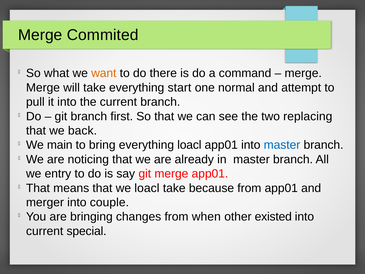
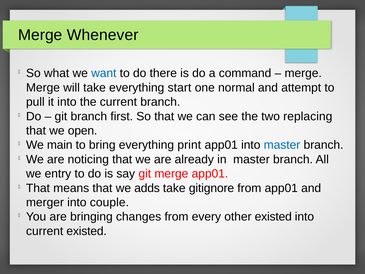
Commited: Commited -> Whenever
want colour: orange -> blue
back: back -> open
everything loacl: loacl -> print
we loacl: loacl -> adds
because: because -> gitignore
when: when -> every
current special: special -> existed
